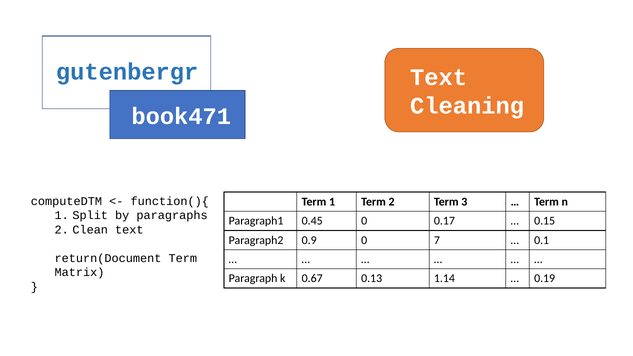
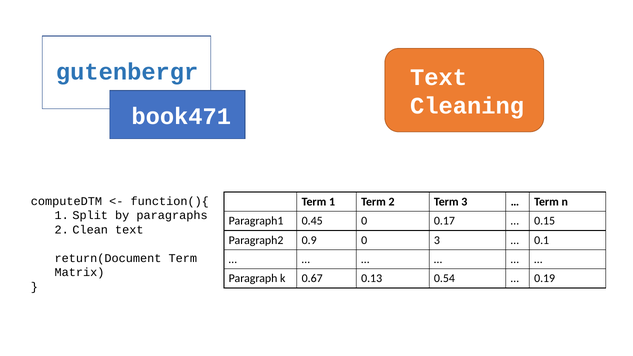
0 7: 7 -> 3
1.14: 1.14 -> 0.54
